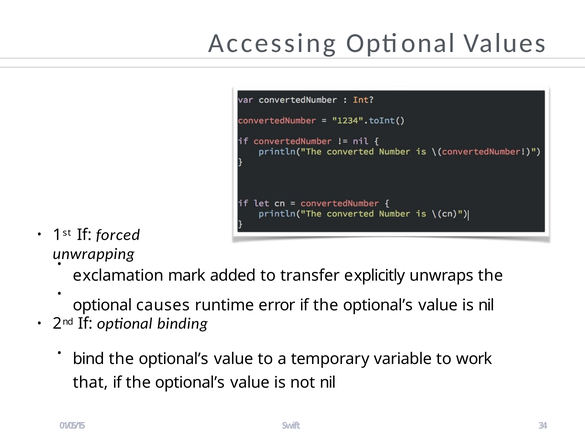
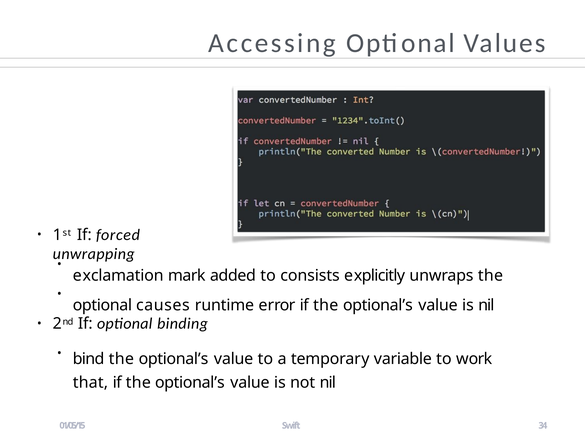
transfer: transfer -> consists
